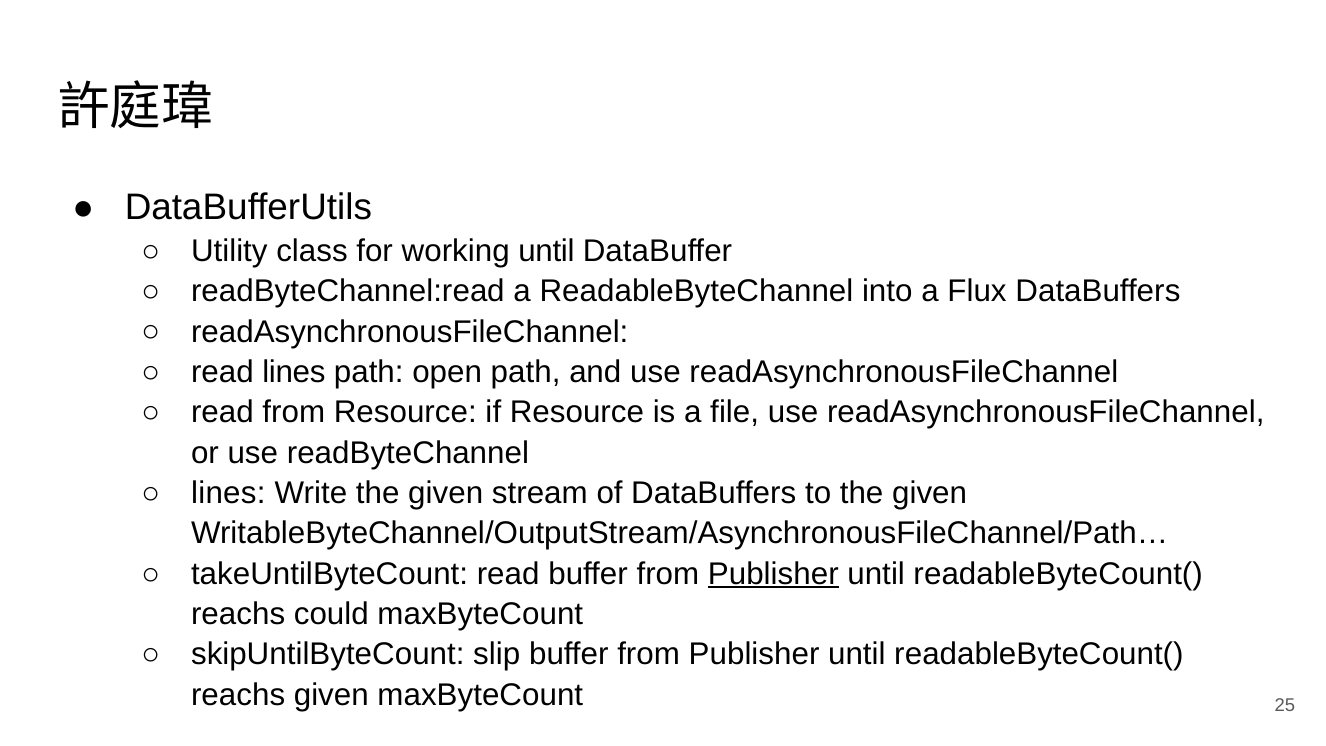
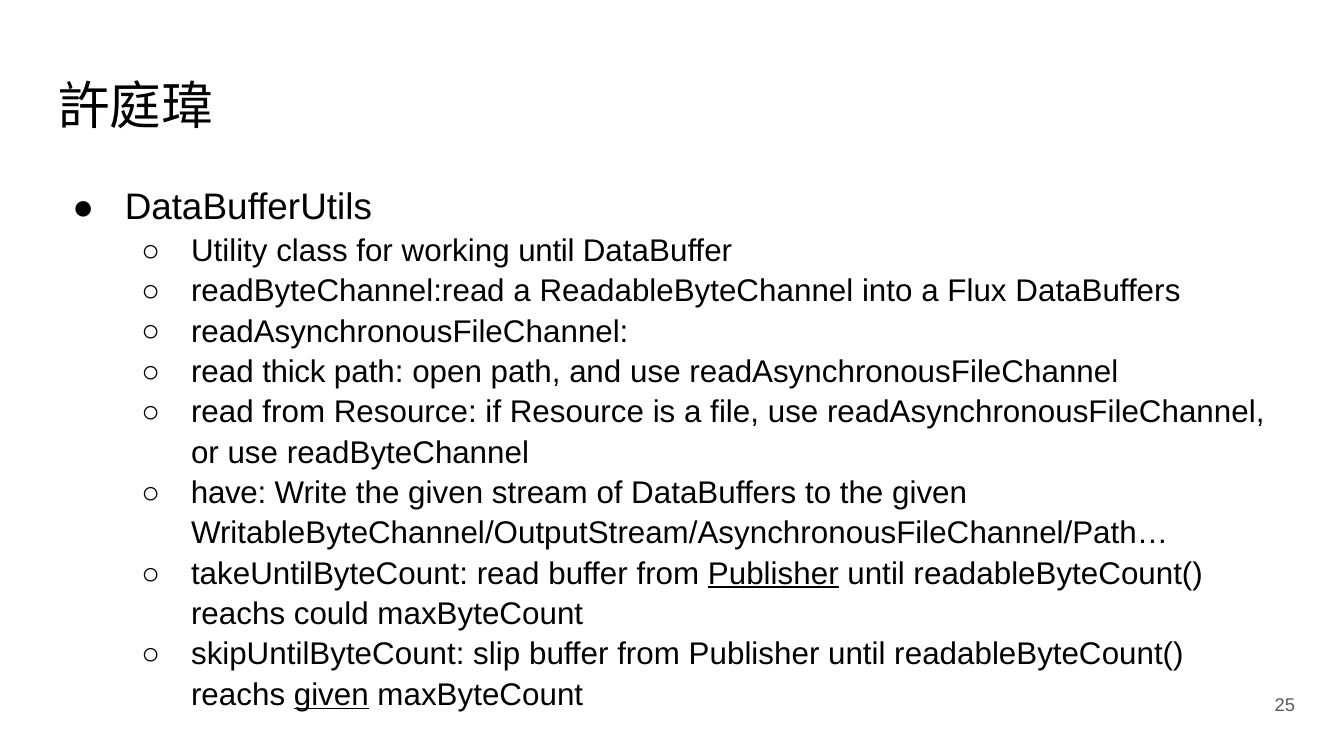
read lines: lines -> thick
lines at (228, 493): lines -> have
given at (331, 695) underline: none -> present
